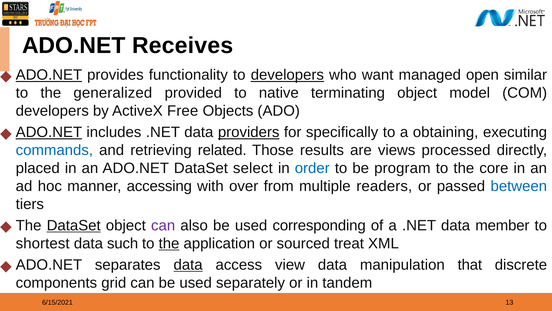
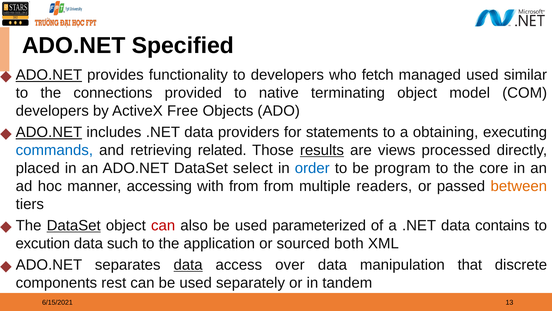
Receives: Receives -> Specified
developers at (287, 75) underline: present -> none
want: want -> fetch
managed open: open -> used
generalized: generalized -> connections
providers underline: present -> none
specifically: specifically -> statements
results underline: none -> present
with over: over -> from
between colour: blue -> orange
can at (163, 225) colour: purple -> red
corresponding: corresponding -> parameterized
member: member -> contains
shortest: shortest -> excution
the at (169, 243) underline: present -> none
treat: treat -> both
view: view -> over
grid: grid -> rest
